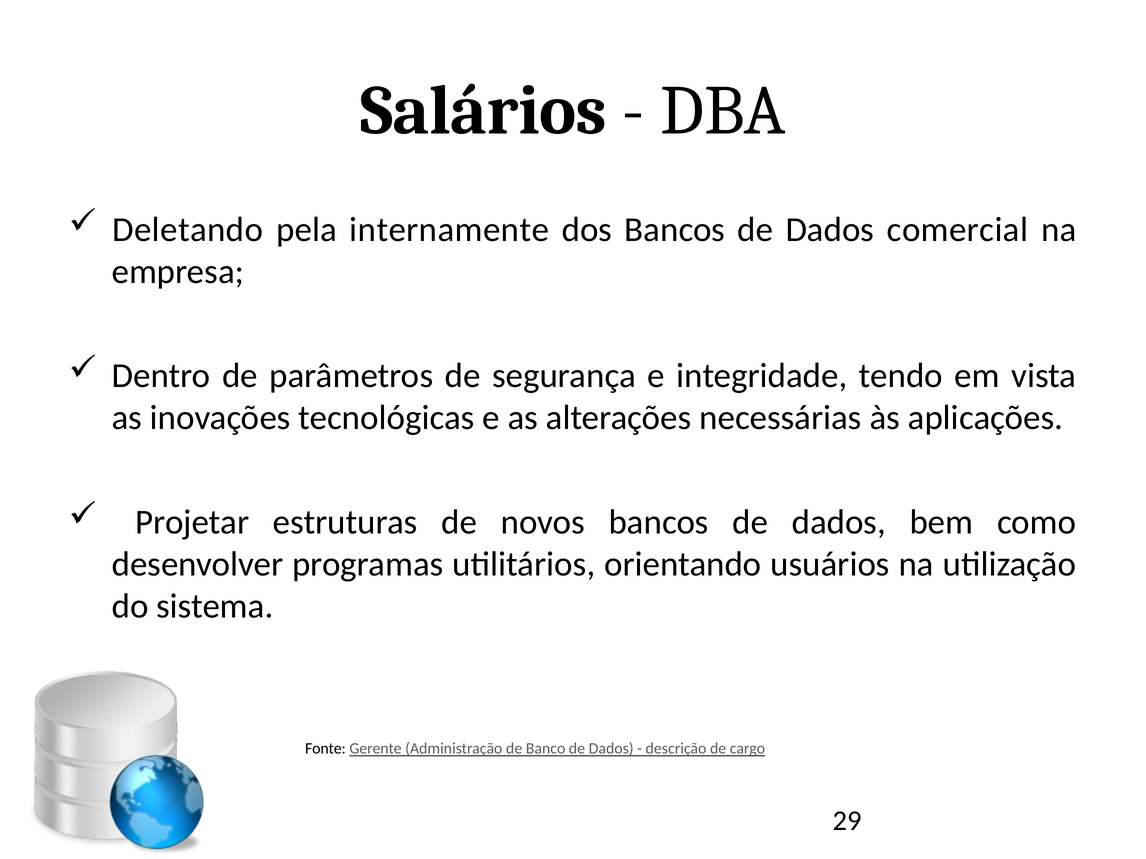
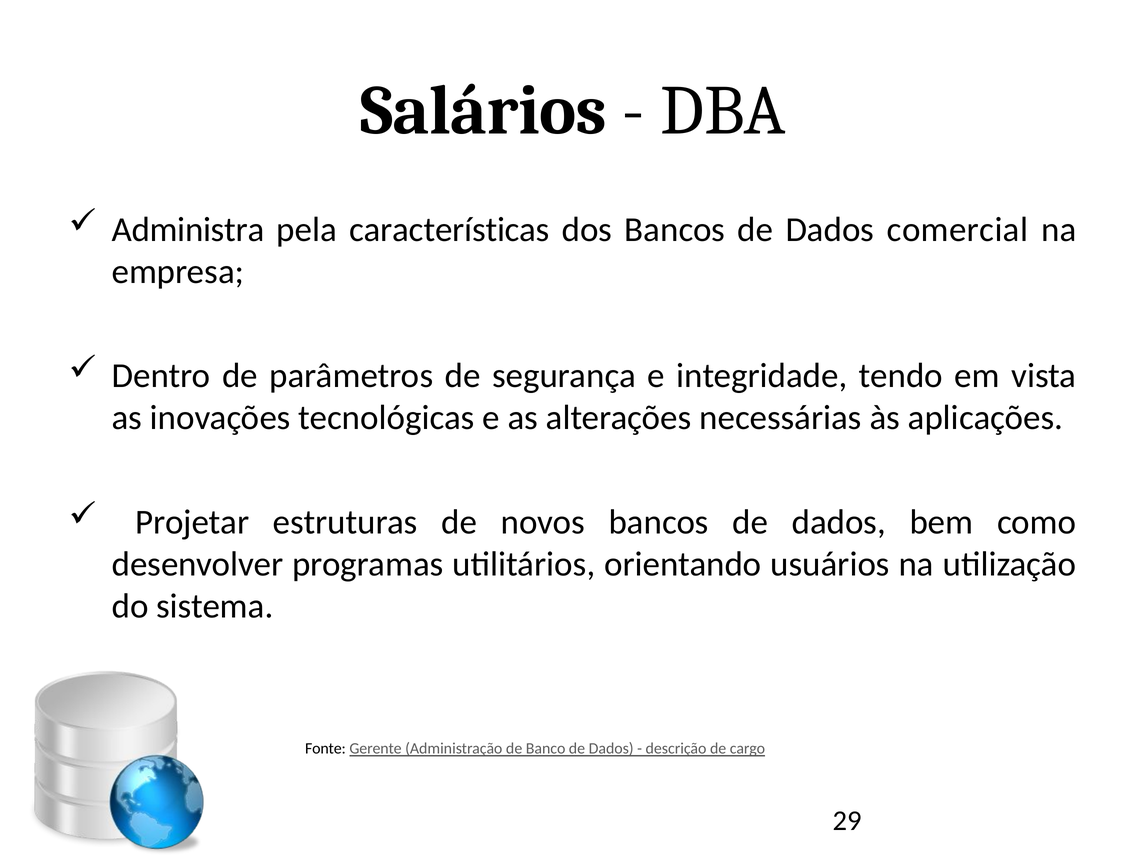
Deletando: Deletando -> Administra
internamente: internamente -> características
